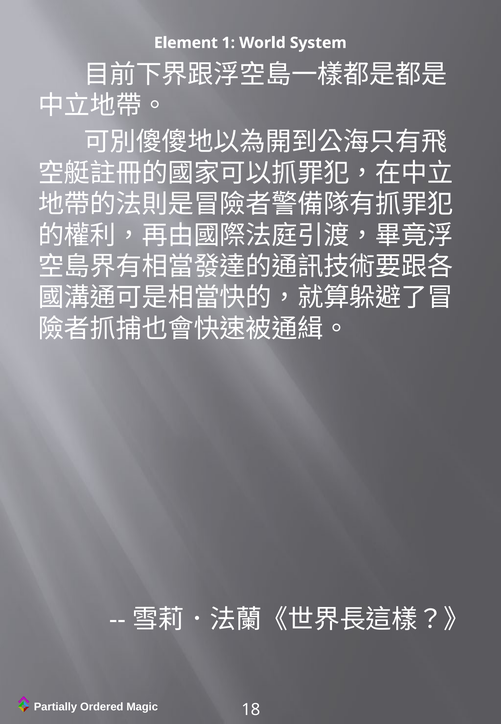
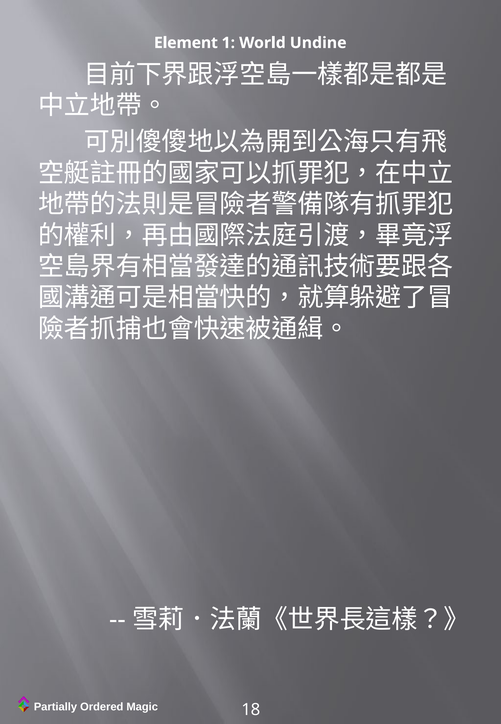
System: System -> Undine
